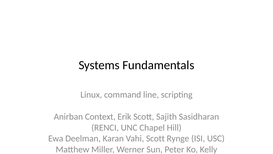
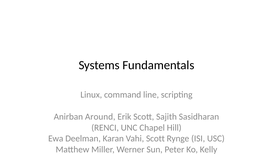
Context: Context -> Around
